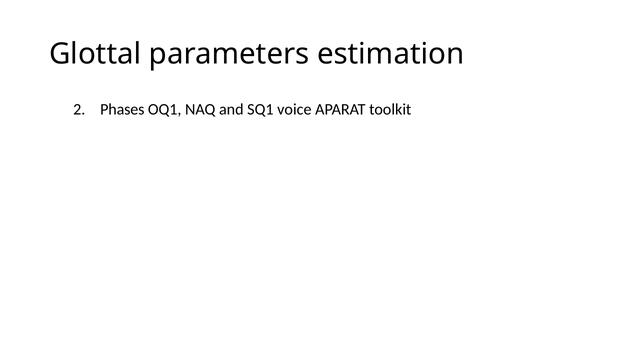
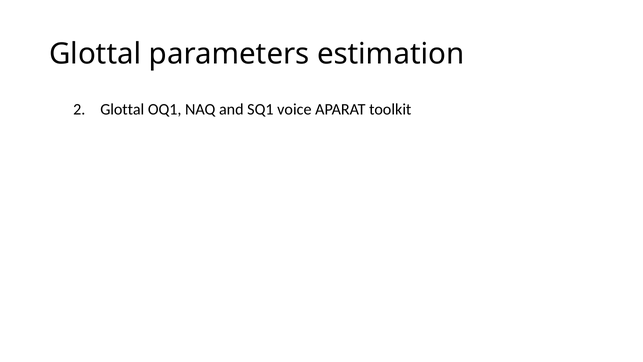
Phases at (122, 109): Phases -> Glottal
